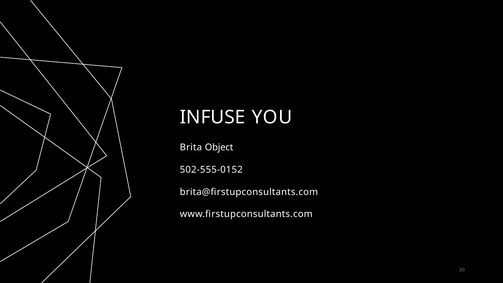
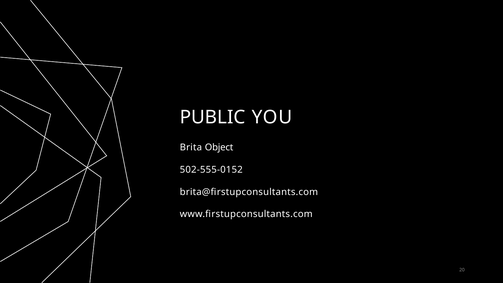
INFUSE: INFUSE -> PUBLIC
